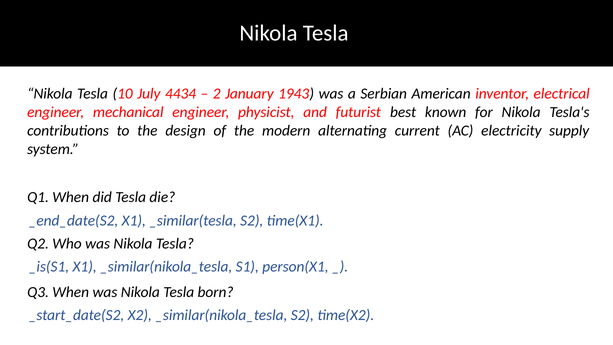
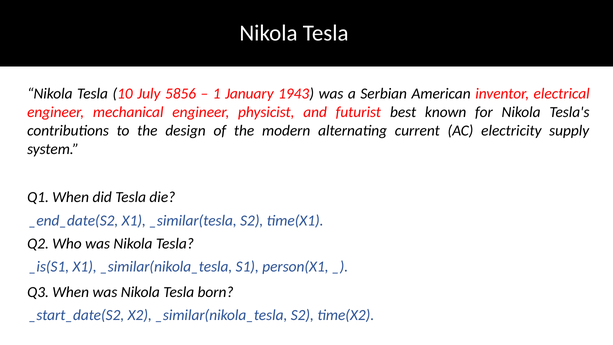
4434: 4434 -> 5856
2: 2 -> 1
